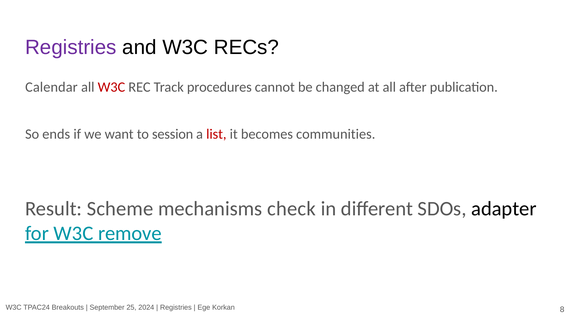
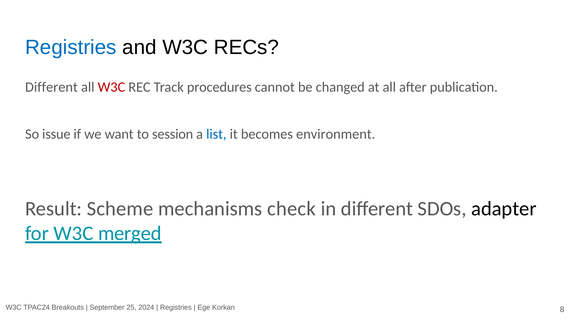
Registries at (71, 47) colour: purple -> blue
Calendar at (51, 87): Calendar -> Different
ends: ends -> issue
list colour: red -> blue
communities: communities -> environment
remove: remove -> merged
